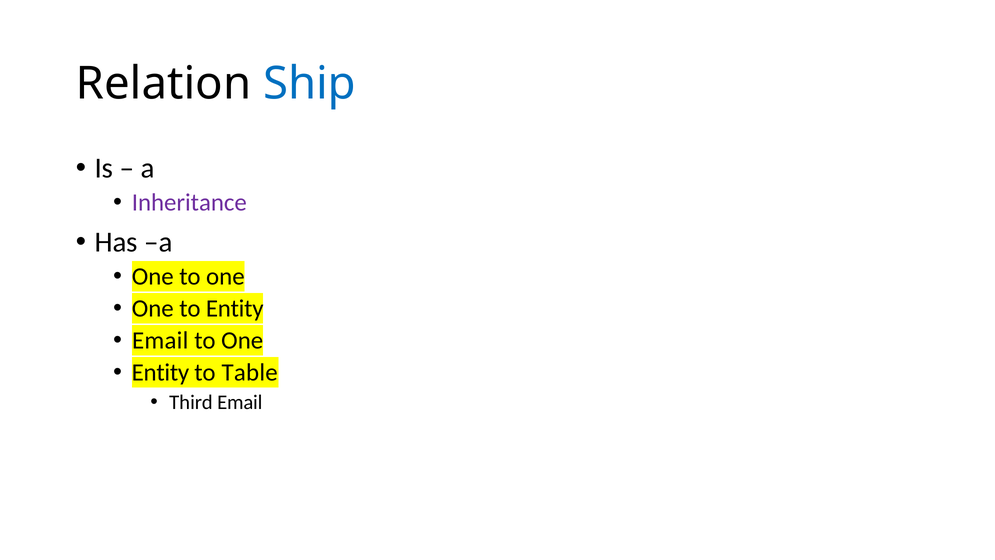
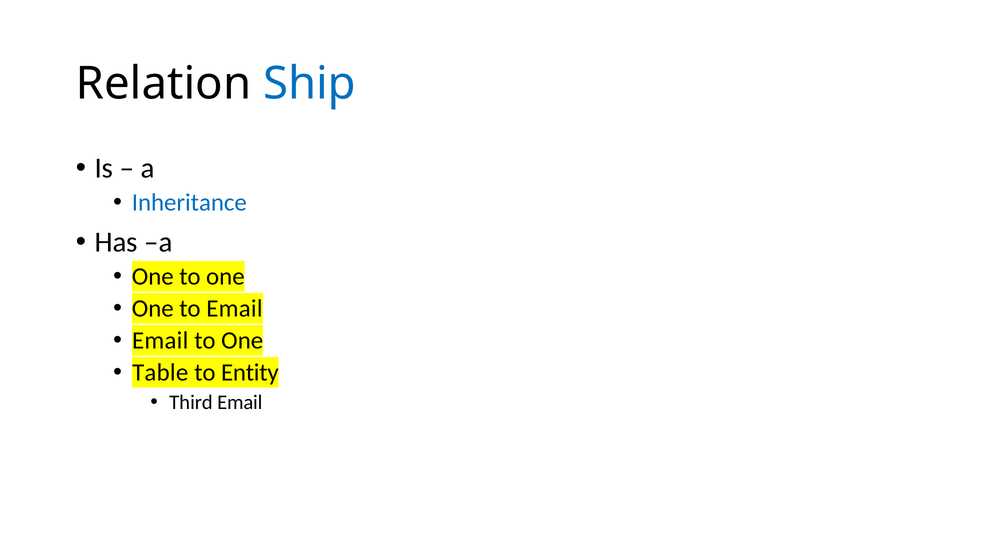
Inheritance colour: purple -> blue
to Entity: Entity -> Email
Entity at (160, 372): Entity -> Table
Table: Table -> Entity
